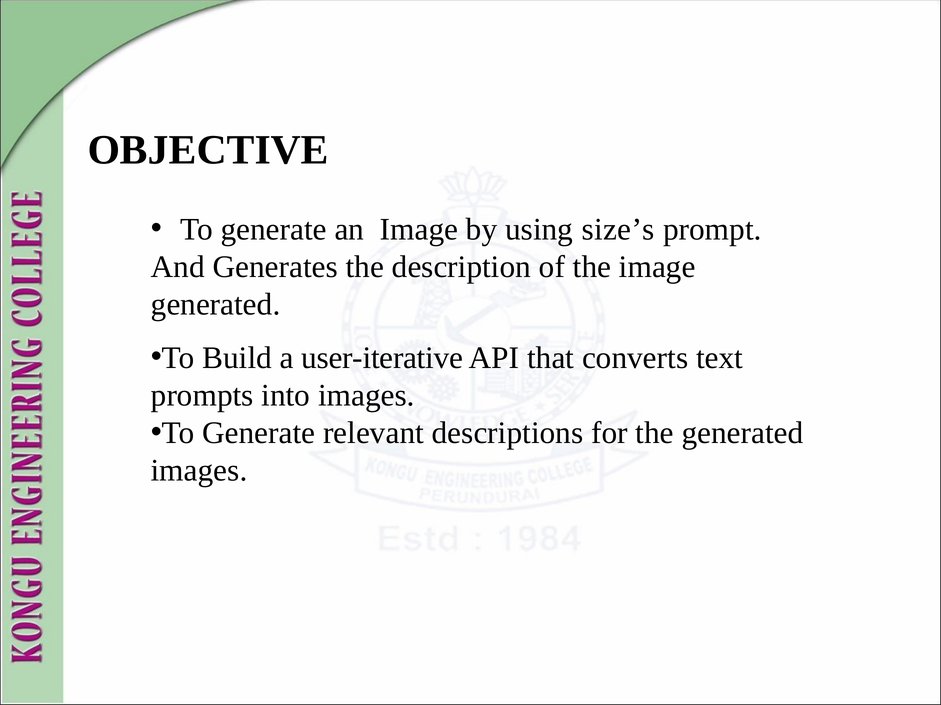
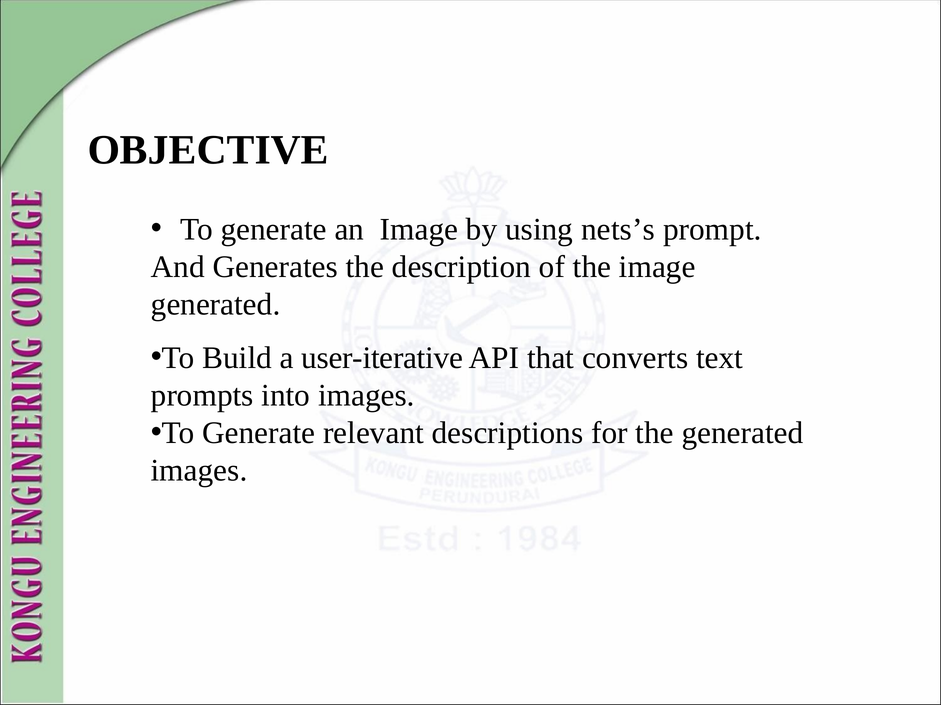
size’s: size’s -> nets’s
